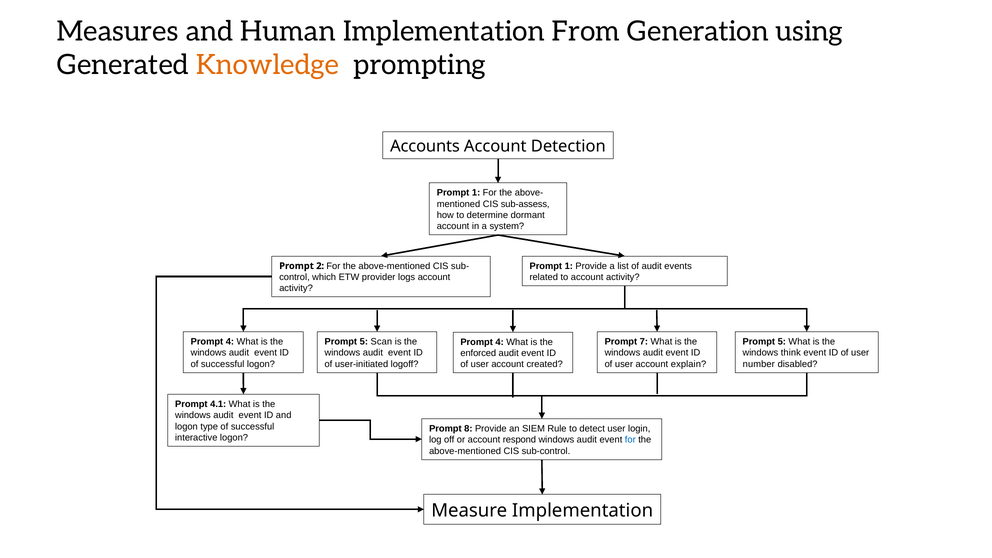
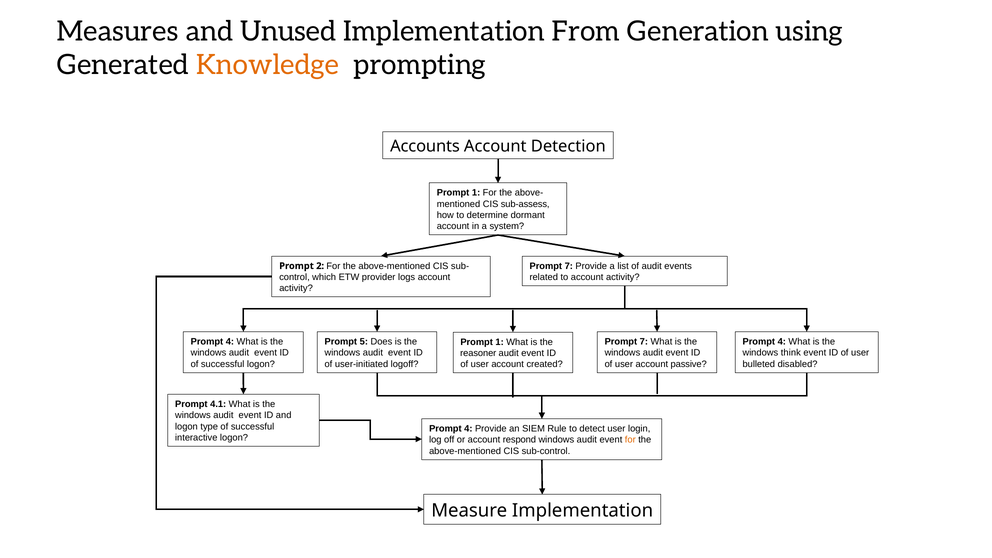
Human: Human -> Unused
1 at (569, 266): 1 -> 7
Scan: Scan -> Does
5 at (782, 342): 5 -> 4
4 at (500, 342): 4 -> 1
enforced: enforced -> reasoner
explain: explain -> passive
number: number -> bulleted
8 at (468, 429): 8 -> 4
for at (630, 440) colour: blue -> orange
